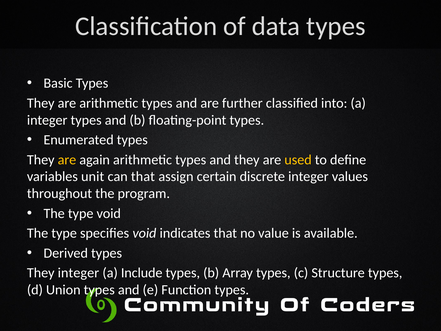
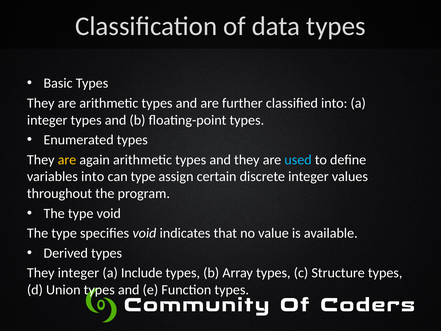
used colour: yellow -> light blue
variables unit: unit -> into
can that: that -> type
